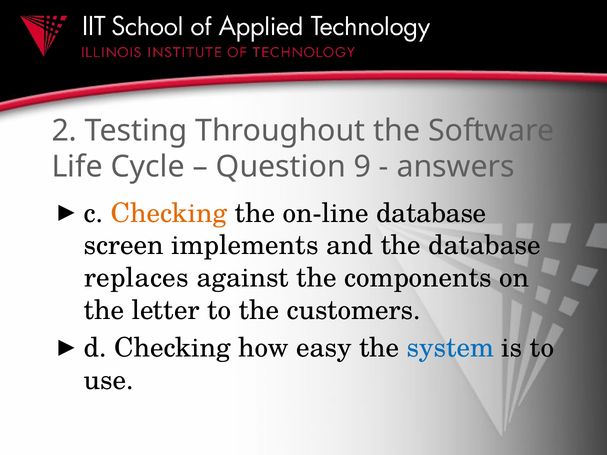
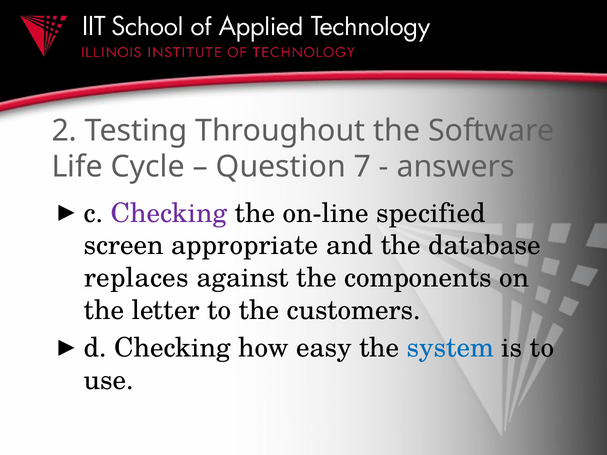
9: 9 -> 7
Checking at (169, 213) colour: orange -> purple
on-line database: database -> specified
implements: implements -> appropriate
